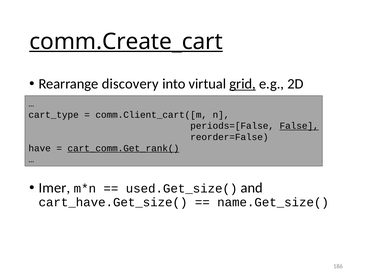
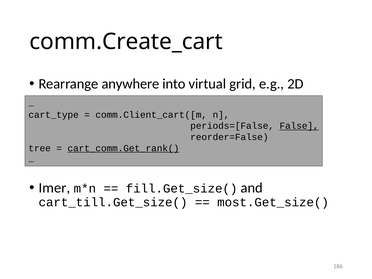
comm.Create_cart underline: present -> none
discovery: discovery -> anywhere
grid underline: present -> none
have: have -> tree
used.Get_size(: used.Get_size( -> fill.Get_size(
cart_have.Get_size(: cart_have.Get_size( -> cart_till.Get_size(
name.Get_size(: name.Get_size( -> most.Get_size(
